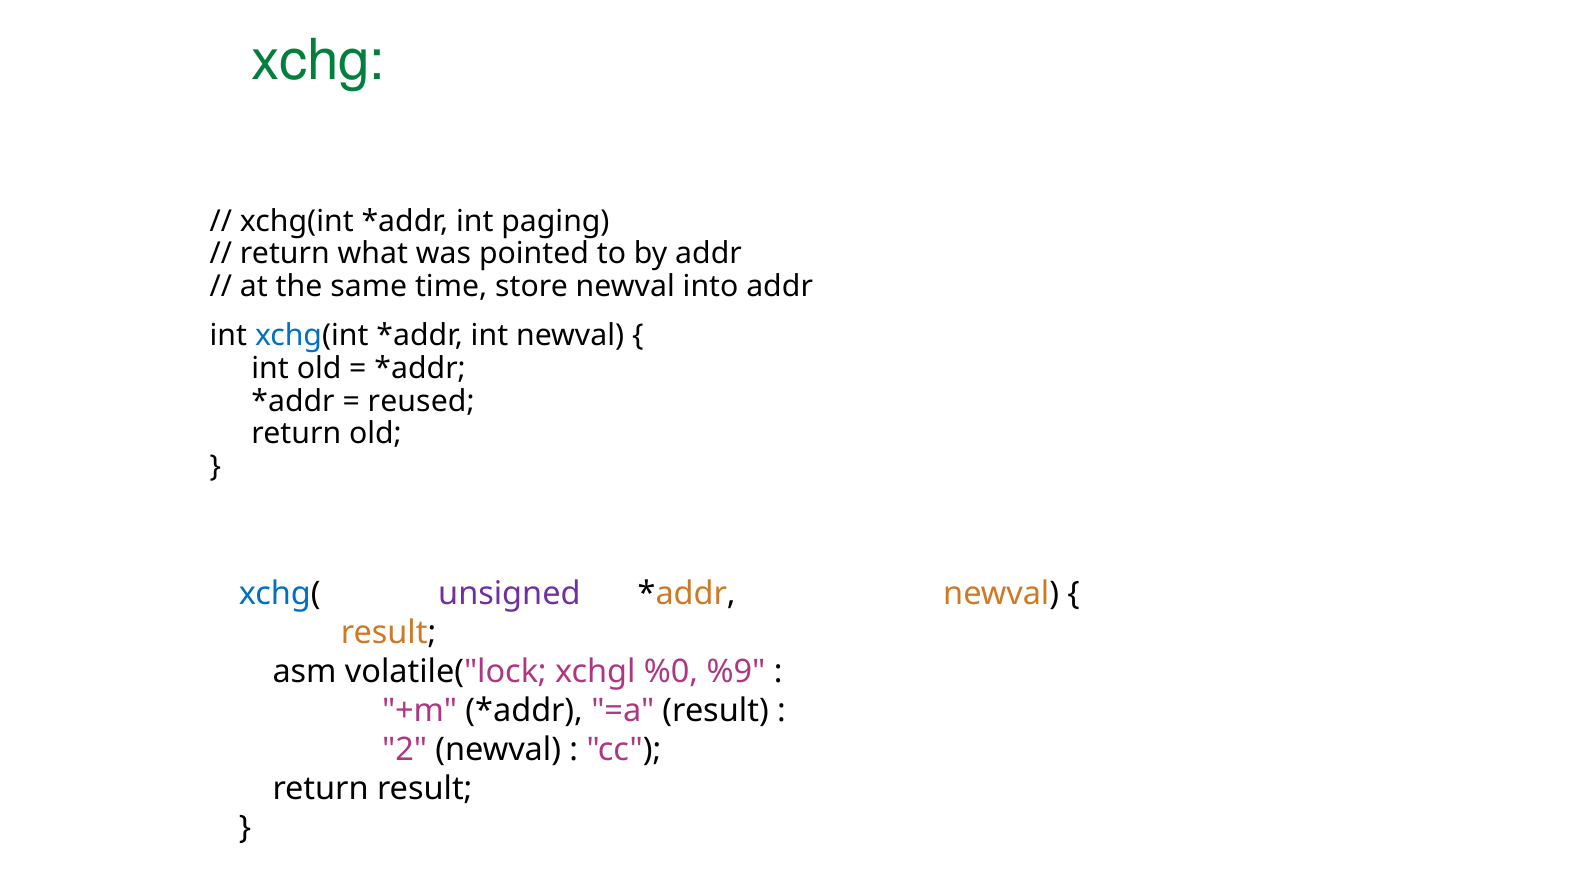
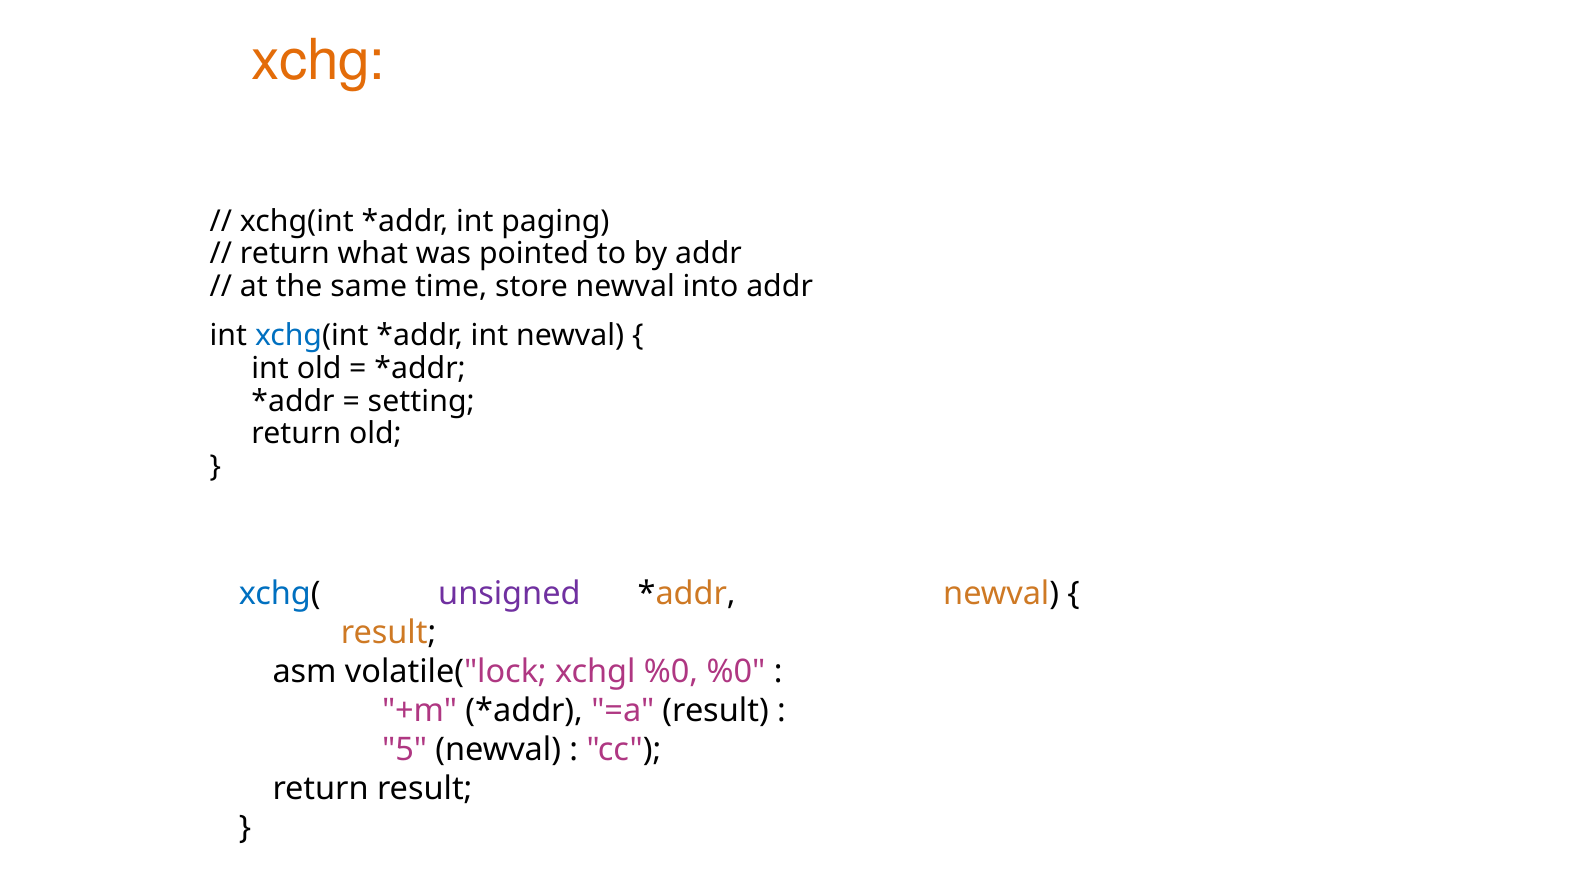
xchg colour: green -> orange
reused: reused -> setting
%0 %9: %9 -> %0
2: 2 -> 5
